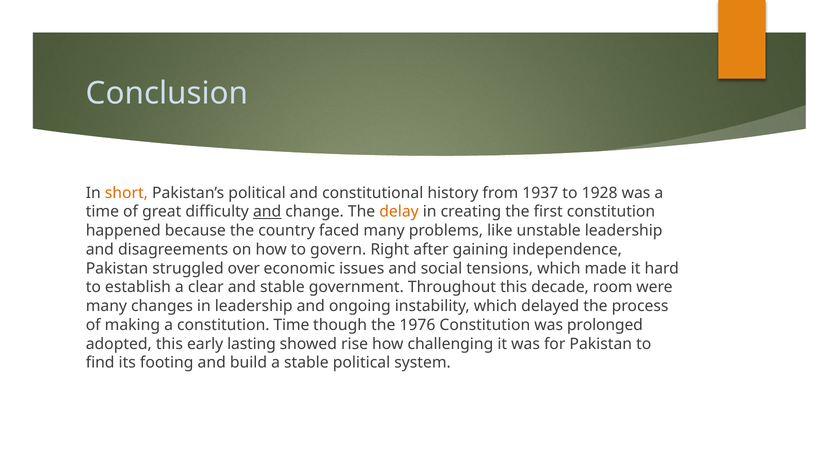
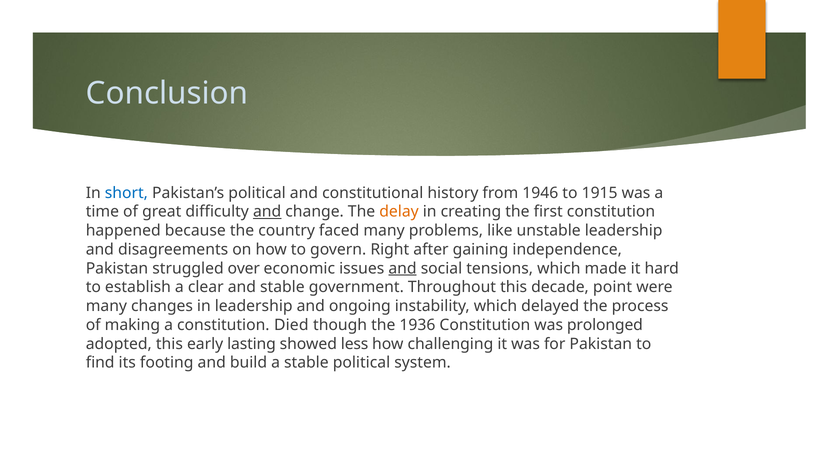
short colour: orange -> blue
1937: 1937 -> 1946
1928: 1928 -> 1915
and at (402, 268) underline: none -> present
room: room -> point
constitution Time: Time -> Died
1976: 1976 -> 1936
rise: rise -> less
